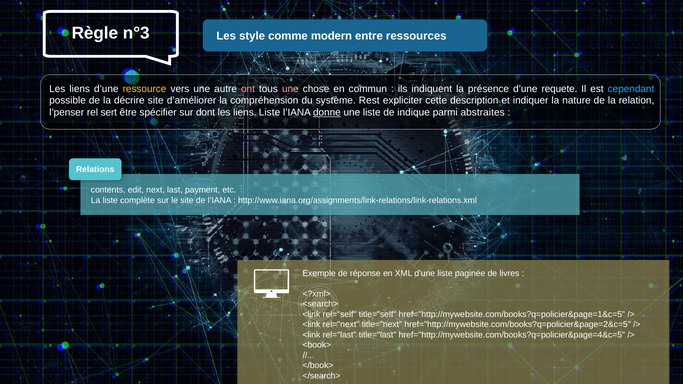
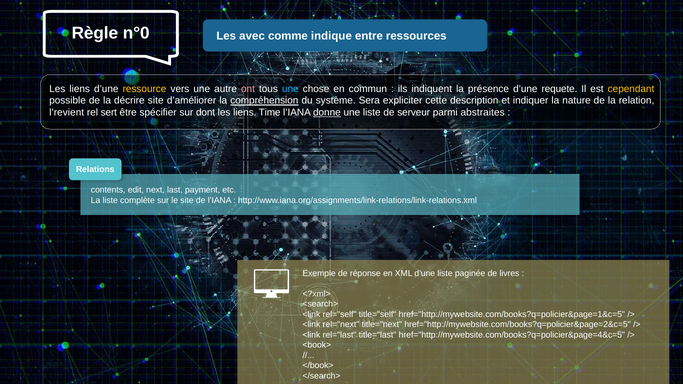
n°3: n°3 -> n°0
style: style -> avec
modern: modern -> indique
une at (290, 89) colour: pink -> light blue
cependant colour: light blue -> yellow
compréhension underline: none -> present
Rest: Rest -> Sera
l’penser: l’penser -> l’revient
liens Liste: Liste -> Time
indique: indique -> serveur
